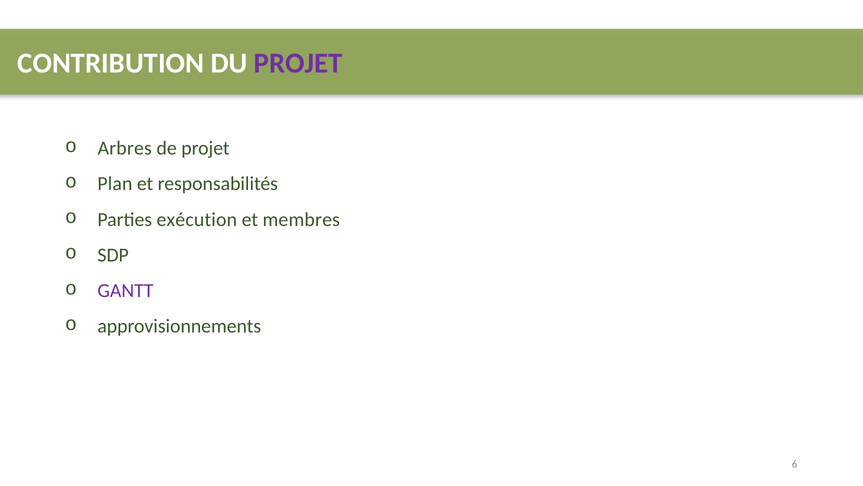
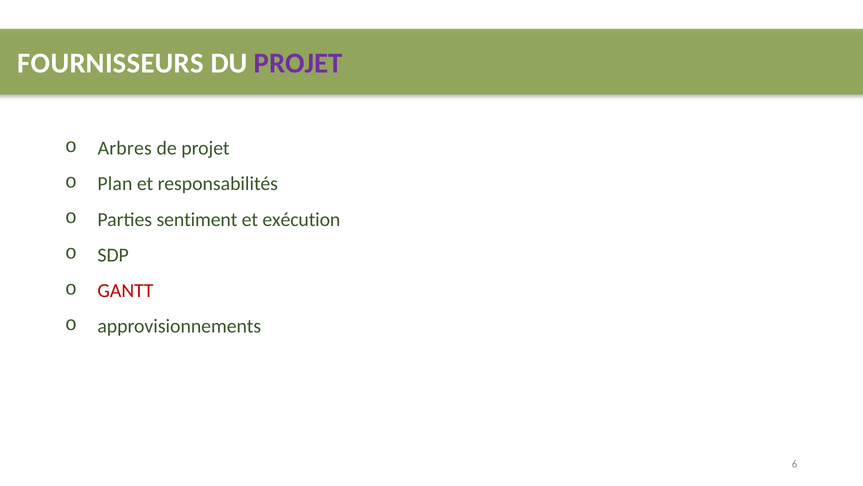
CONTRIBUTION: CONTRIBUTION -> FOURNISSEURS
exécution: exécution -> sentiment
membres: membres -> exécution
GANTT colour: purple -> red
